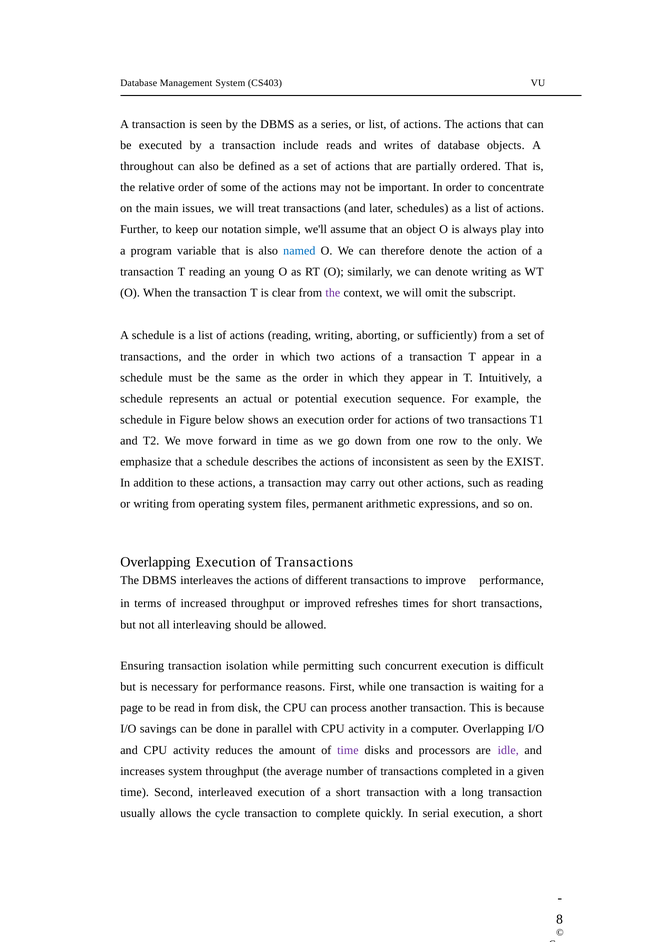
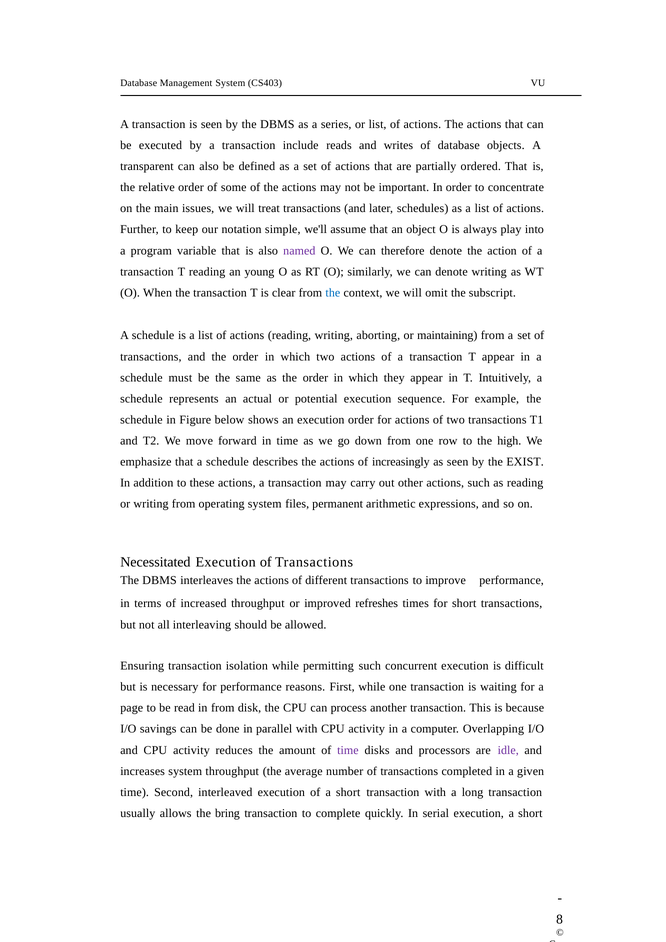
throughout: throughout -> transparent
named colour: blue -> purple
the at (333, 293) colour: purple -> blue
sufficiently: sufficiently -> maintaining
only: only -> high
inconsistent: inconsistent -> increasingly
Overlapping at (155, 562): Overlapping -> Necessitated
cycle: cycle -> bring
